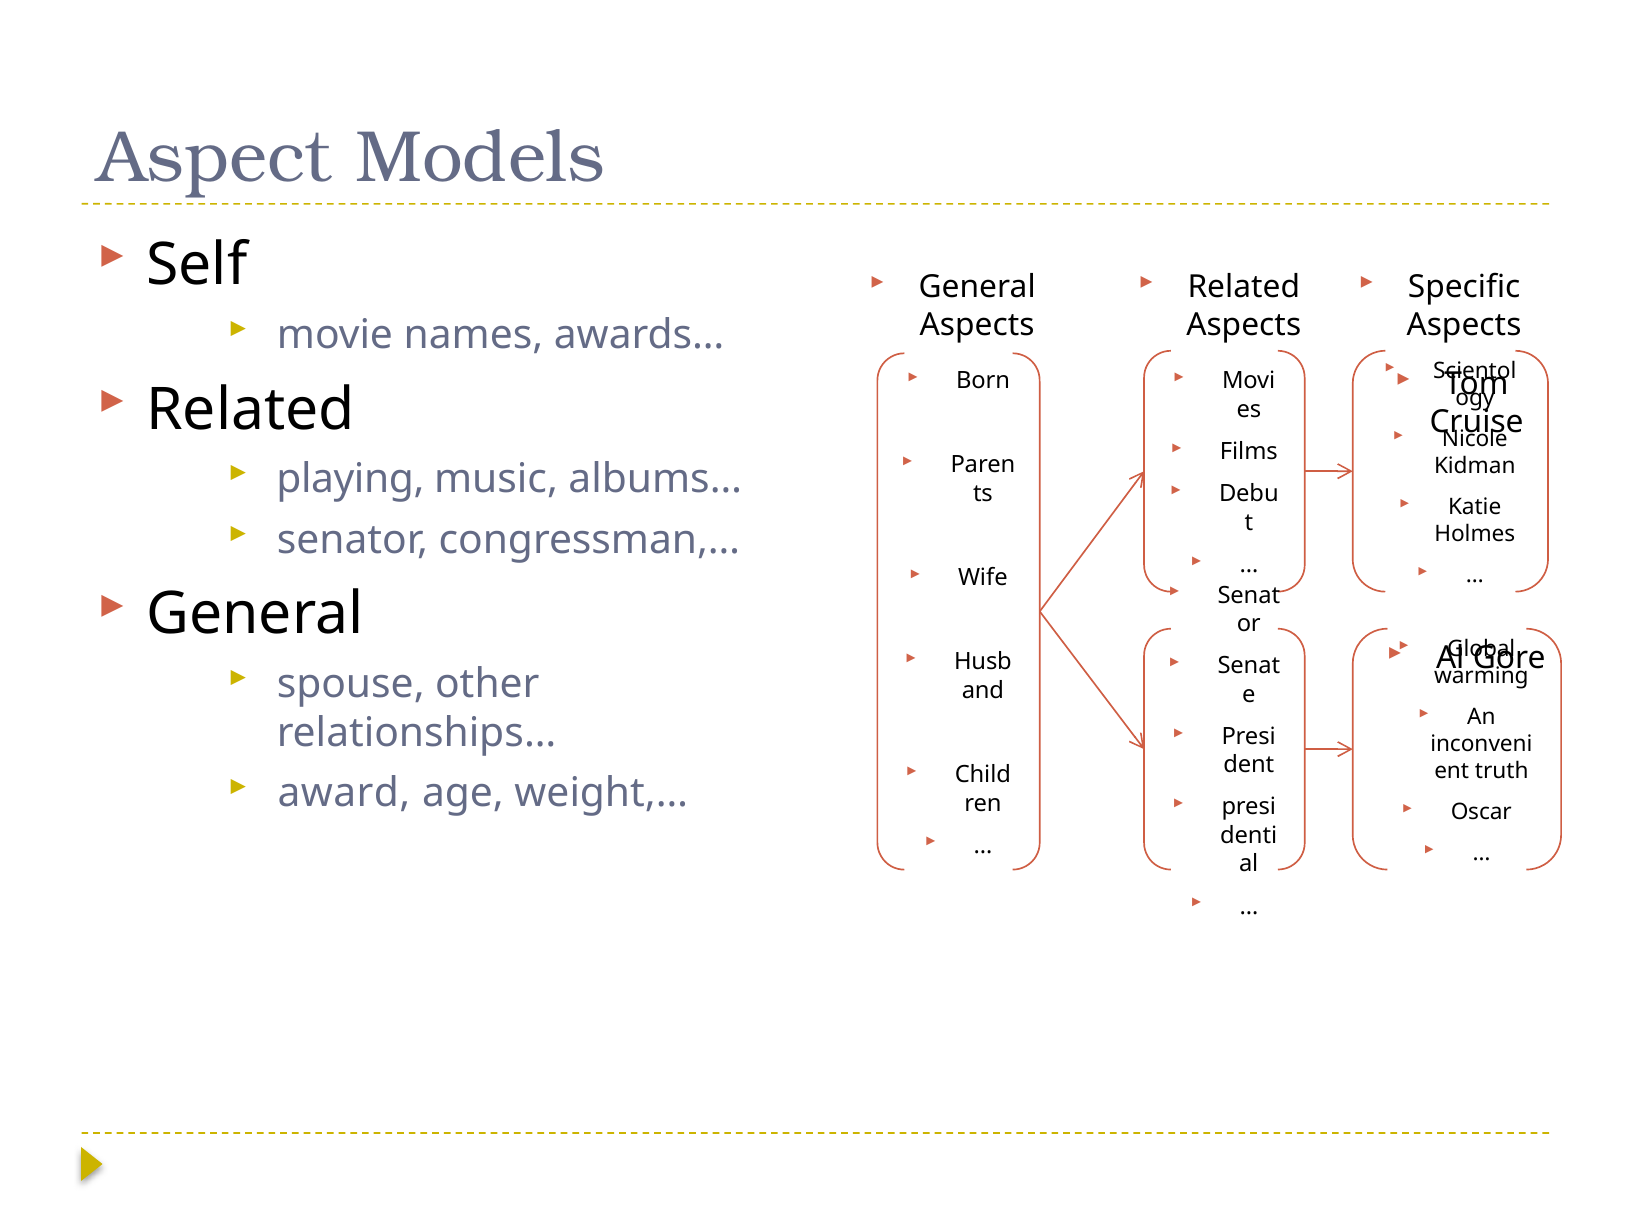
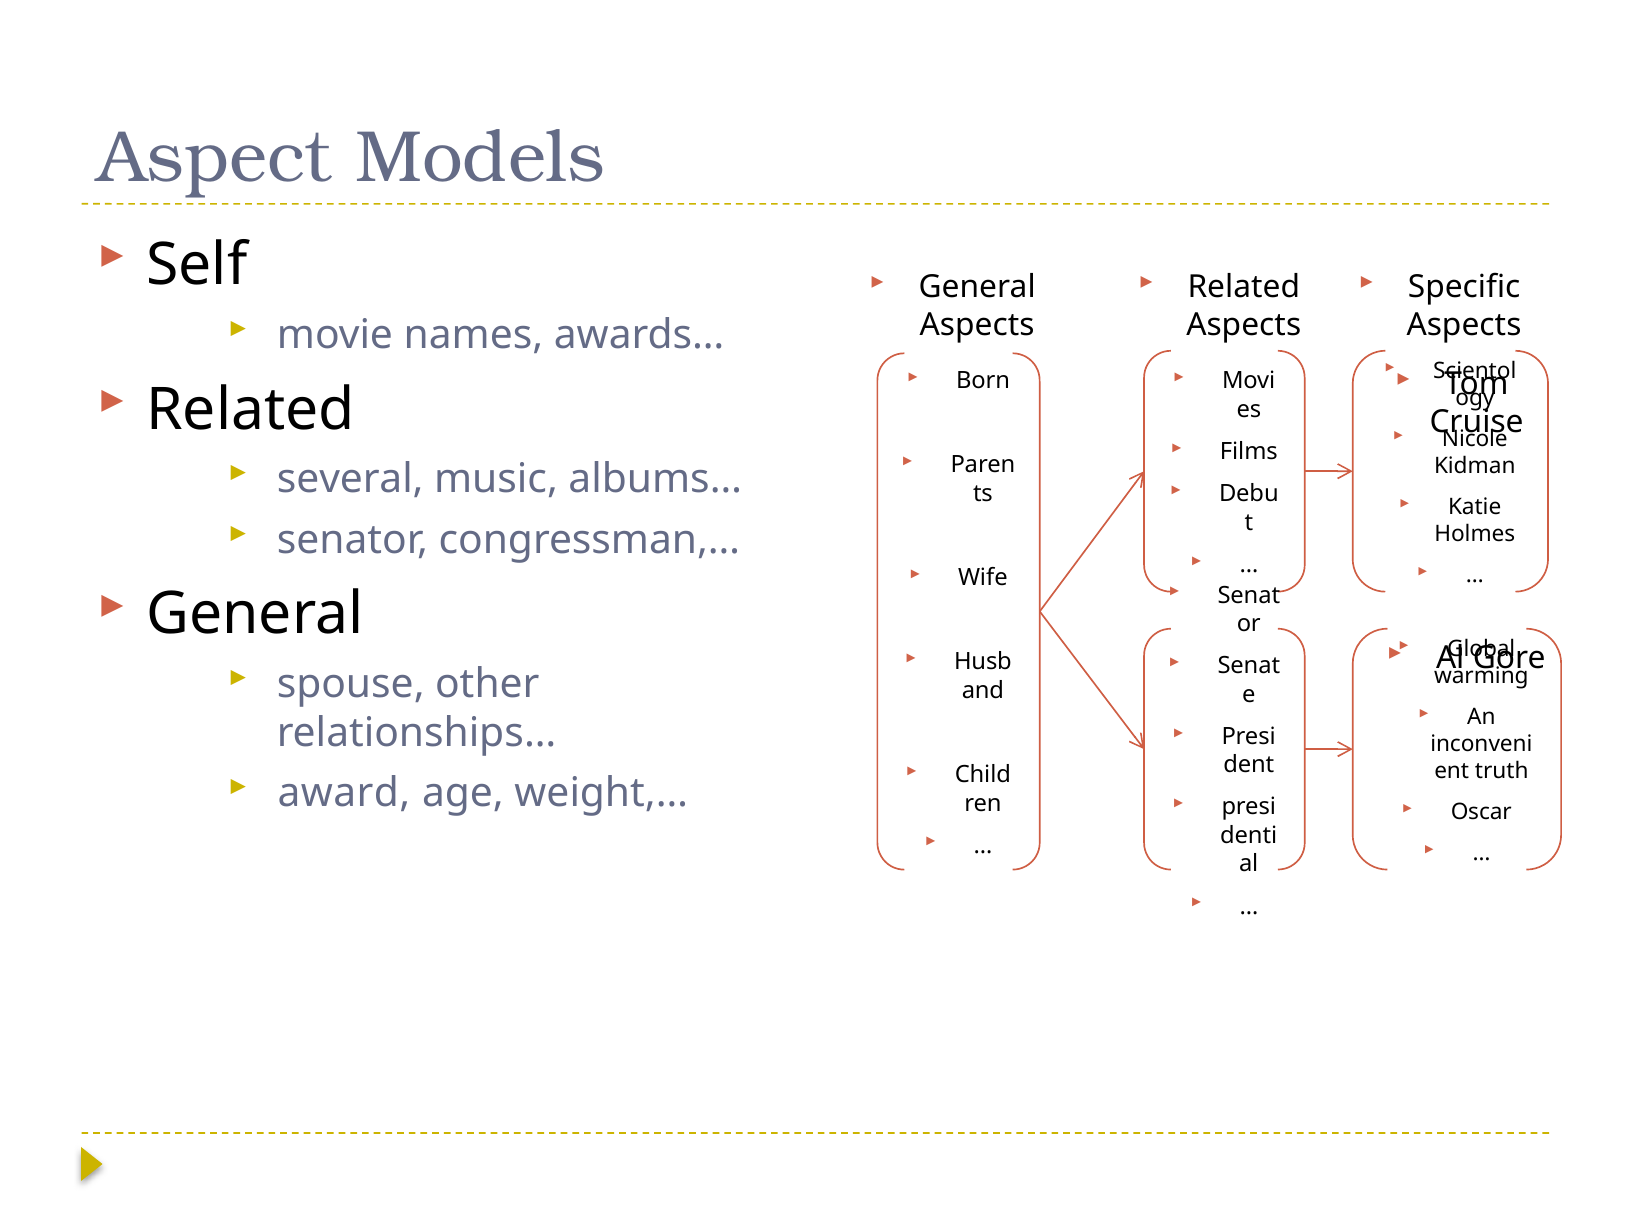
playing: playing -> several
